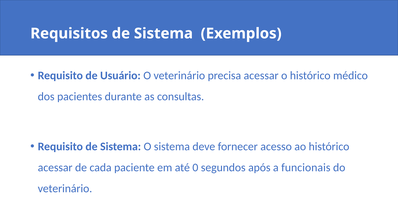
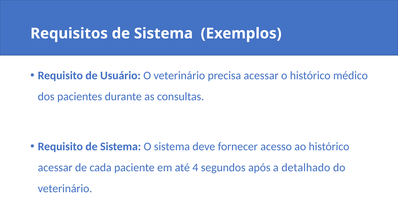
0: 0 -> 4
funcionais: funcionais -> detalhado
